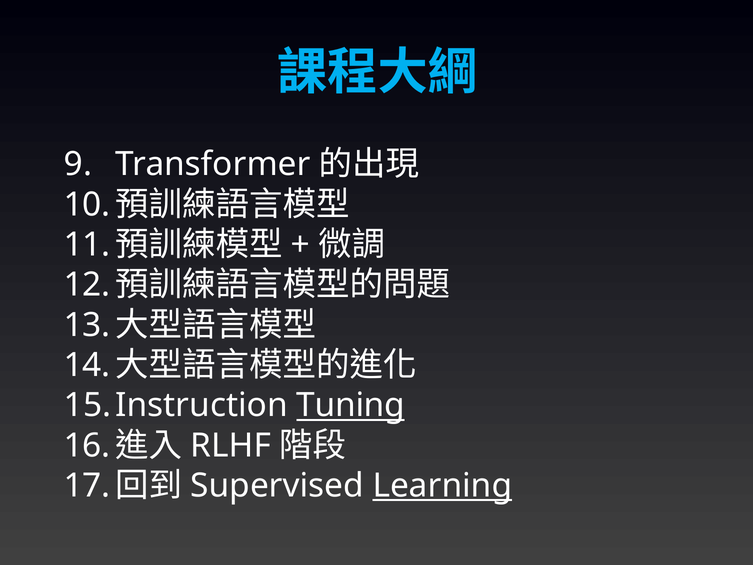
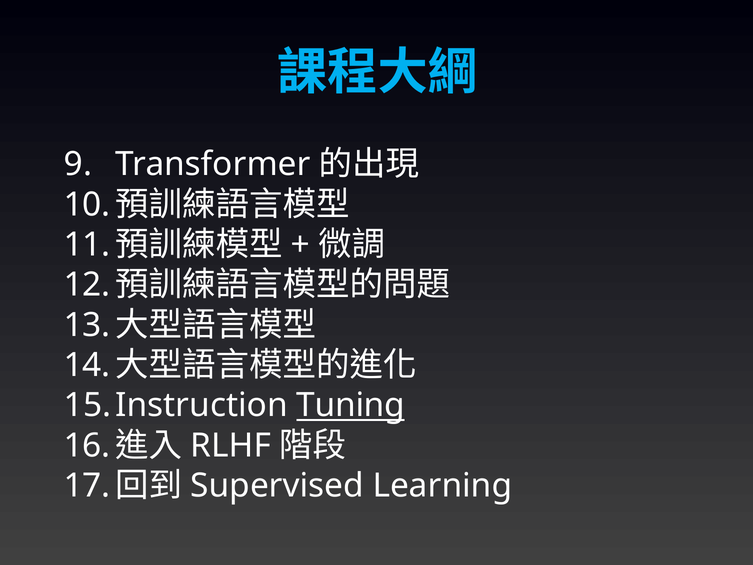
Learning underline: present -> none
